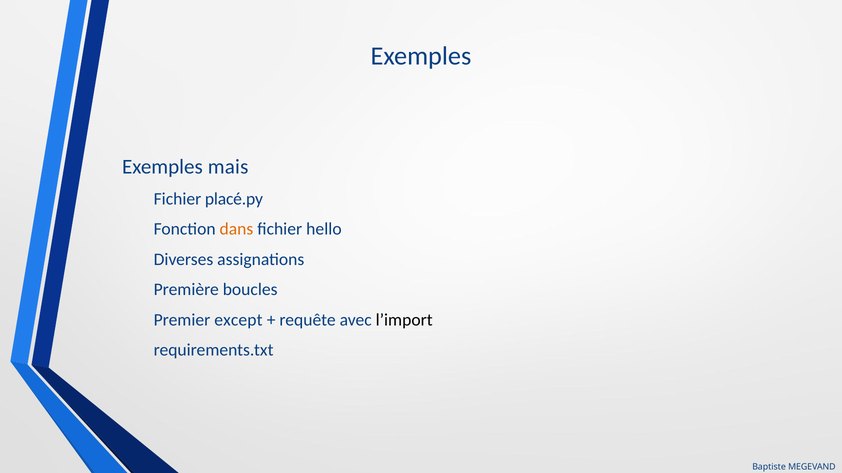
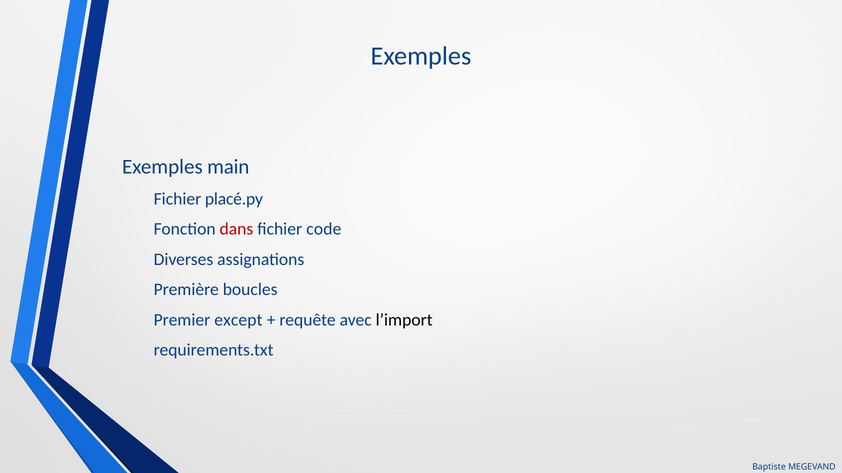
mais: mais -> main
dans colour: orange -> red
hello: hello -> code
